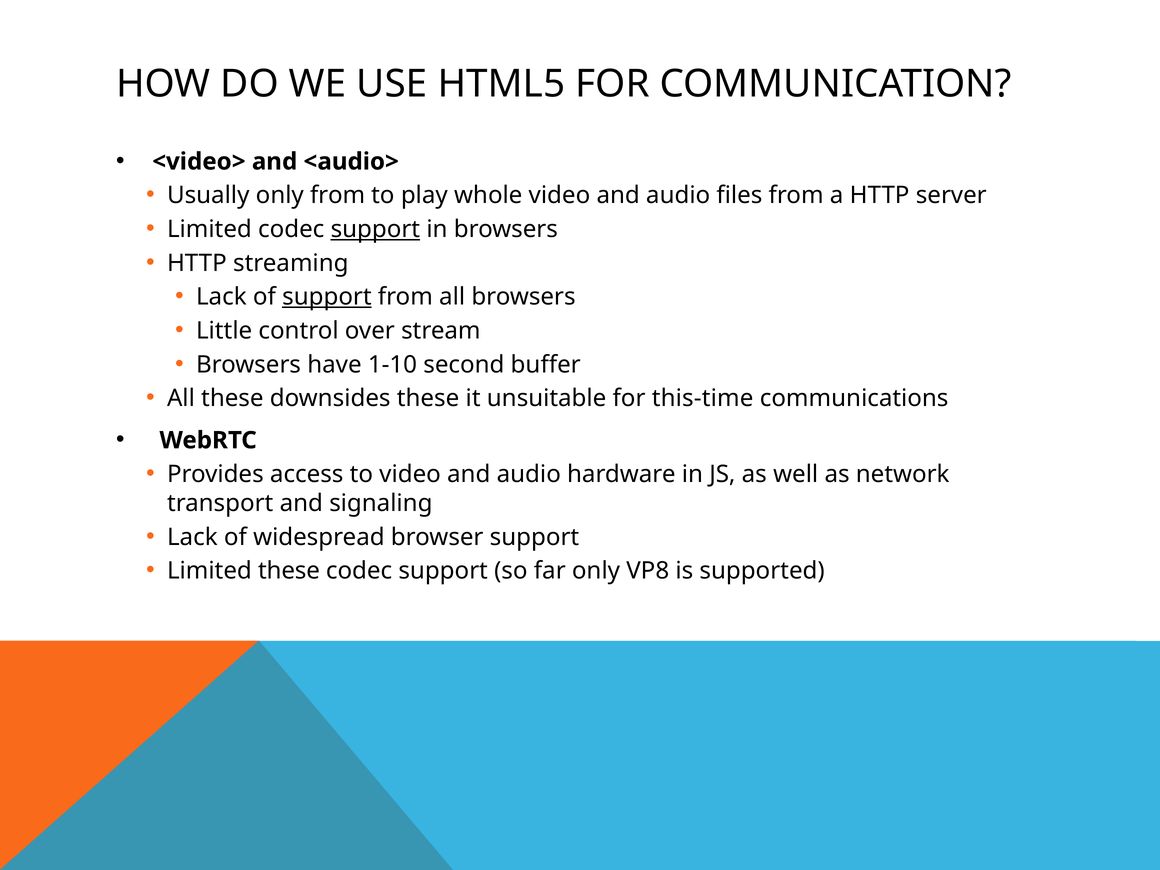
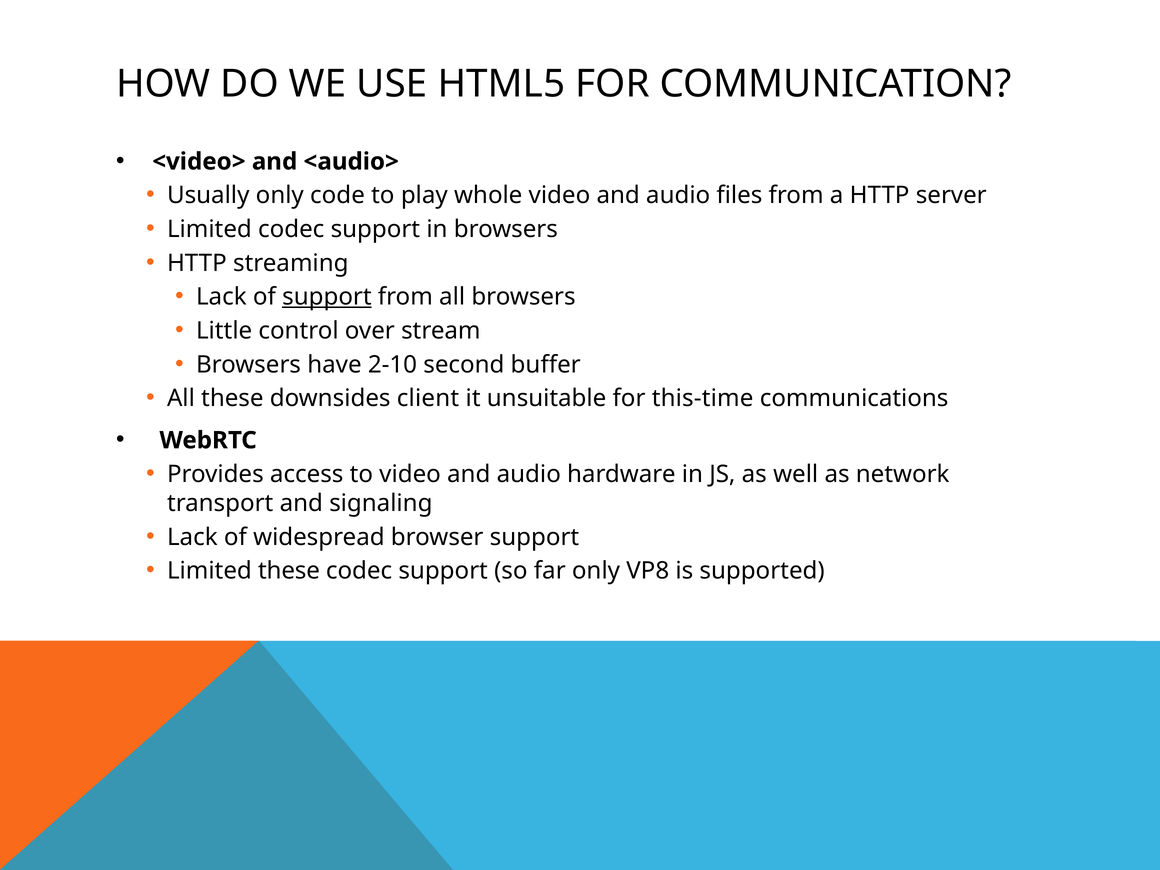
only from: from -> code
support at (375, 229) underline: present -> none
1-10: 1-10 -> 2-10
downsides these: these -> client
